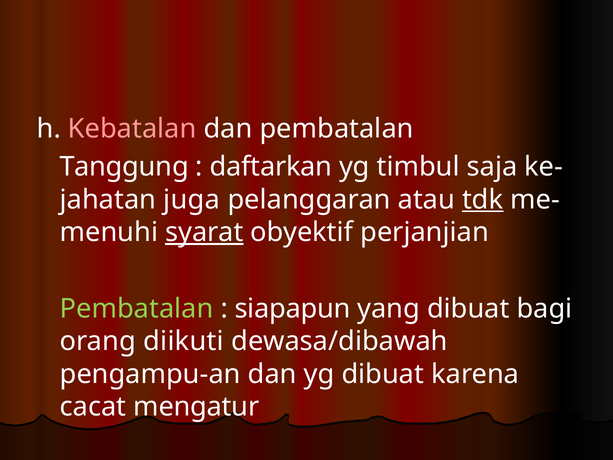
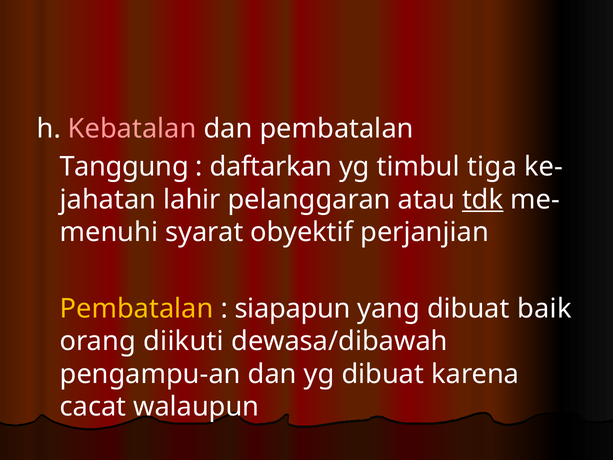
saja: saja -> tiga
juga: juga -> lahir
syarat underline: present -> none
Pembatalan at (137, 308) colour: light green -> yellow
bagi: bagi -> baik
mengatur: mengatur -> walaupun
